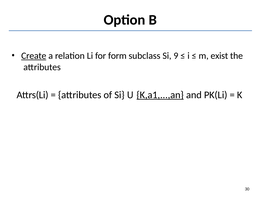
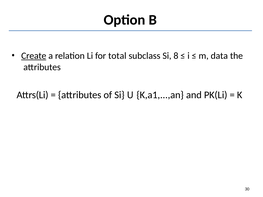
form: form -> total
9: 9 -> 8
exist: exist -> data
K,a1,...,an underline: present -> none
